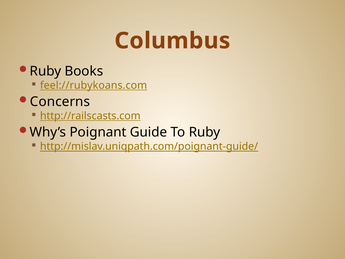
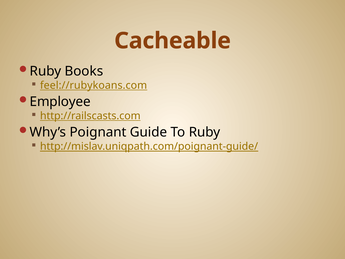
Columbus: Columbus -> Cacheable
Concerns: Concerns -> Employee
